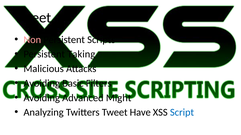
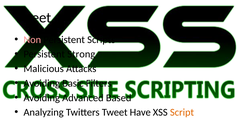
Taking: Taking -> Strong
Might: Might -> Based
Script colour: blue -> orange
